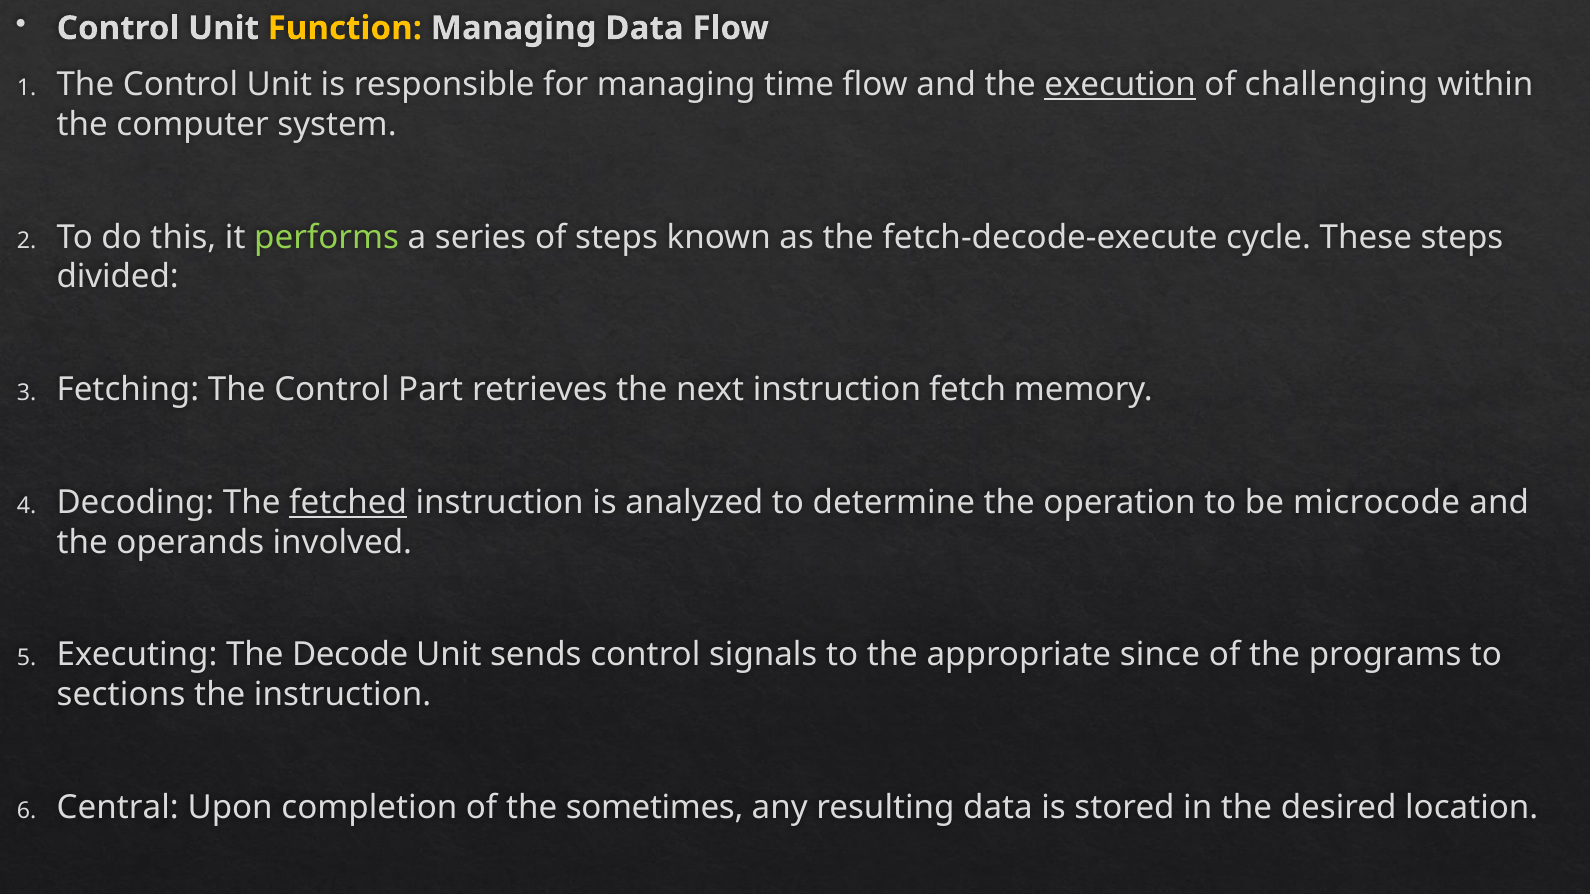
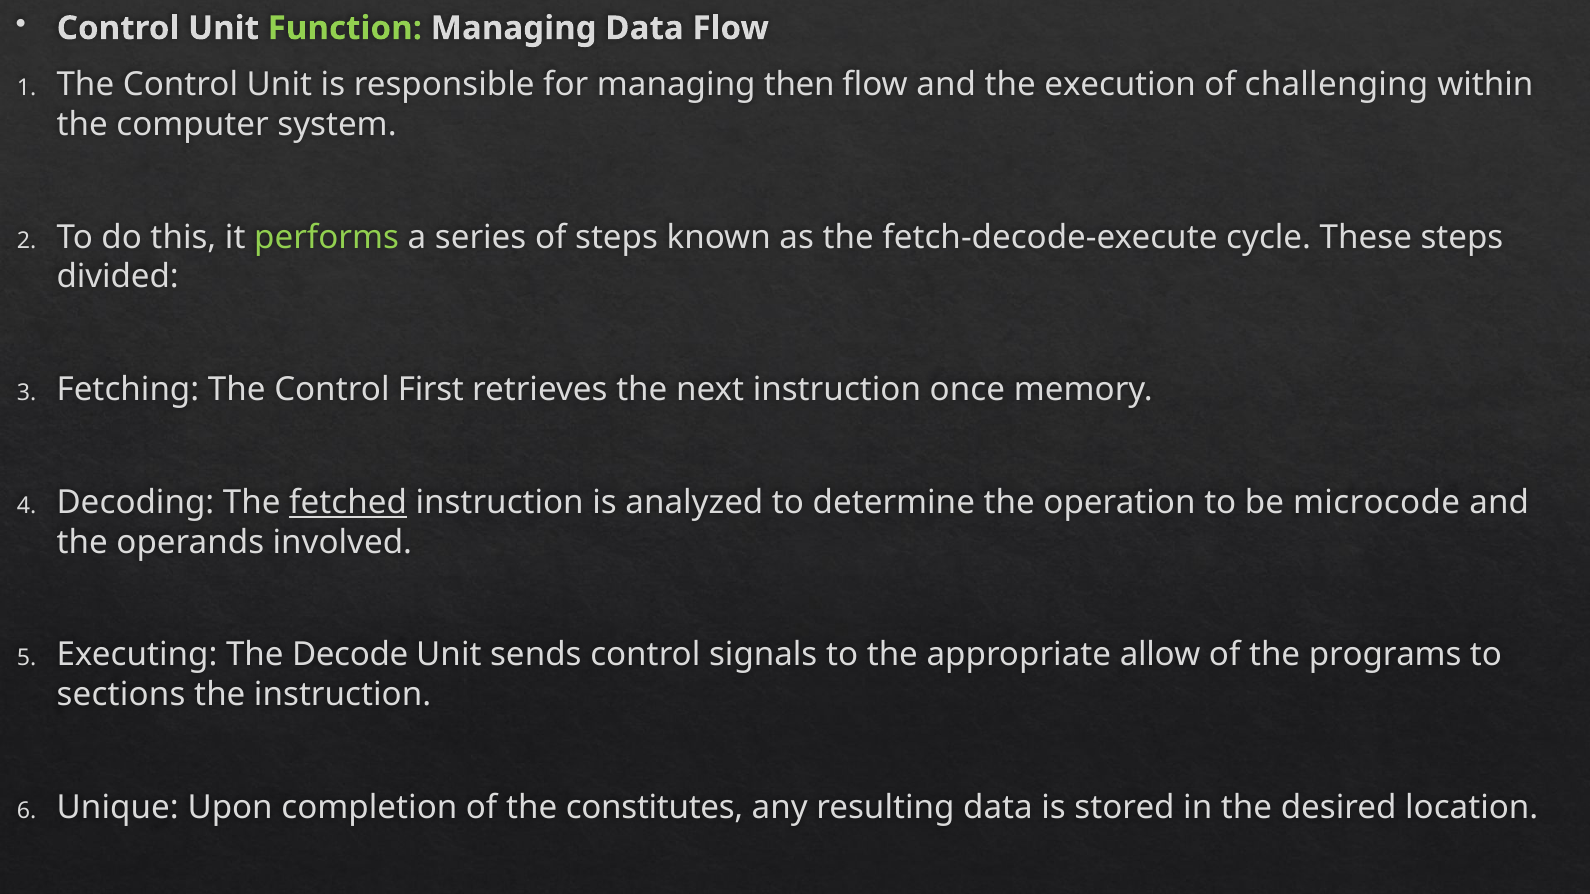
Function colour: yellow -> light green
time: time -> then
execution underline: present -> none
Part: Part -> First
fetch: fetch -> once
since: since -> allow
Central: Central -> Unique
sometimes: sometimes -> constitutes
